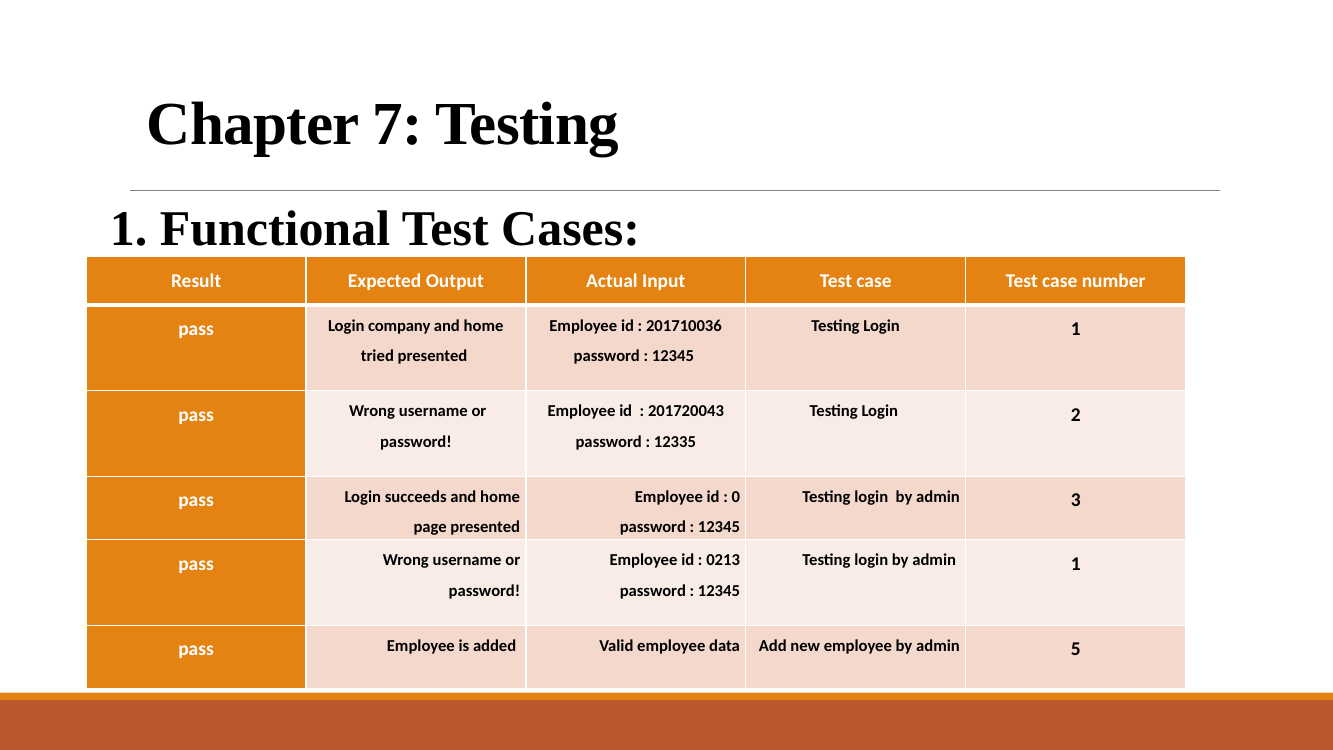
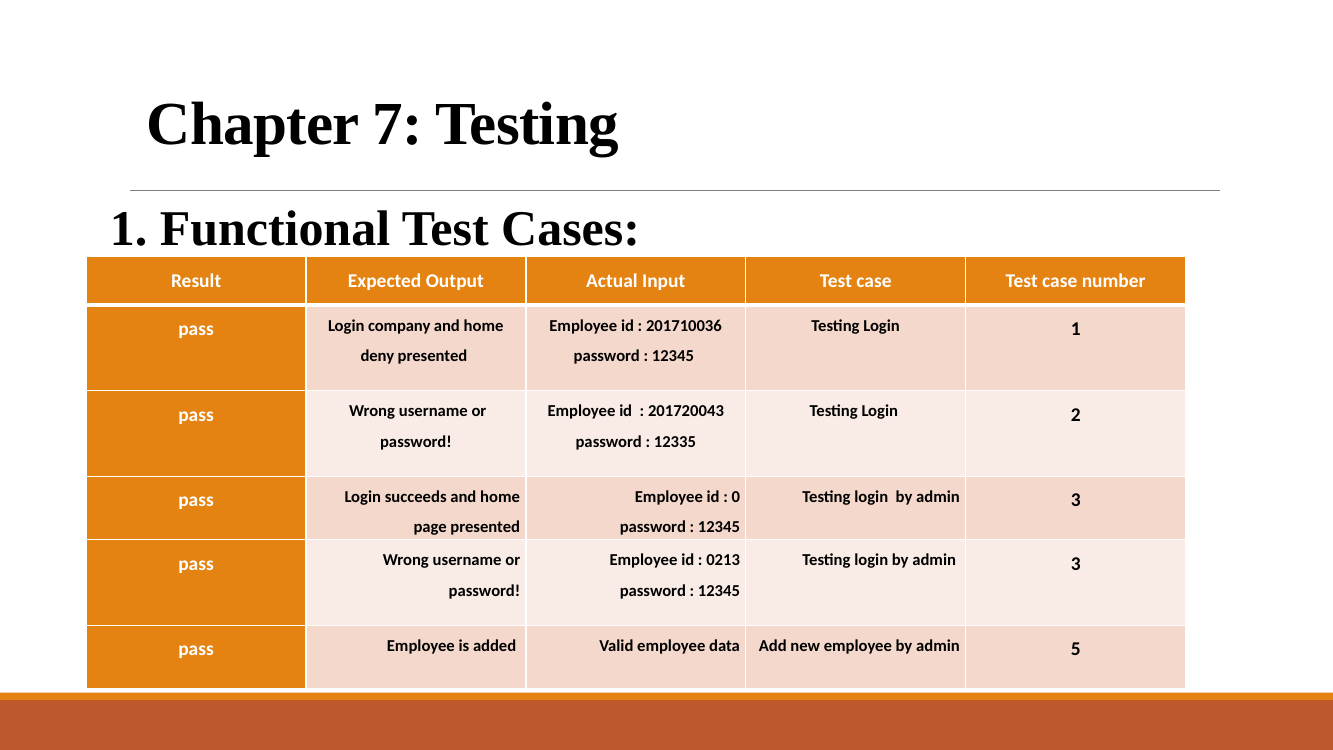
tried: tried -> deny
1 at (1076, 563): 1 -> 3
